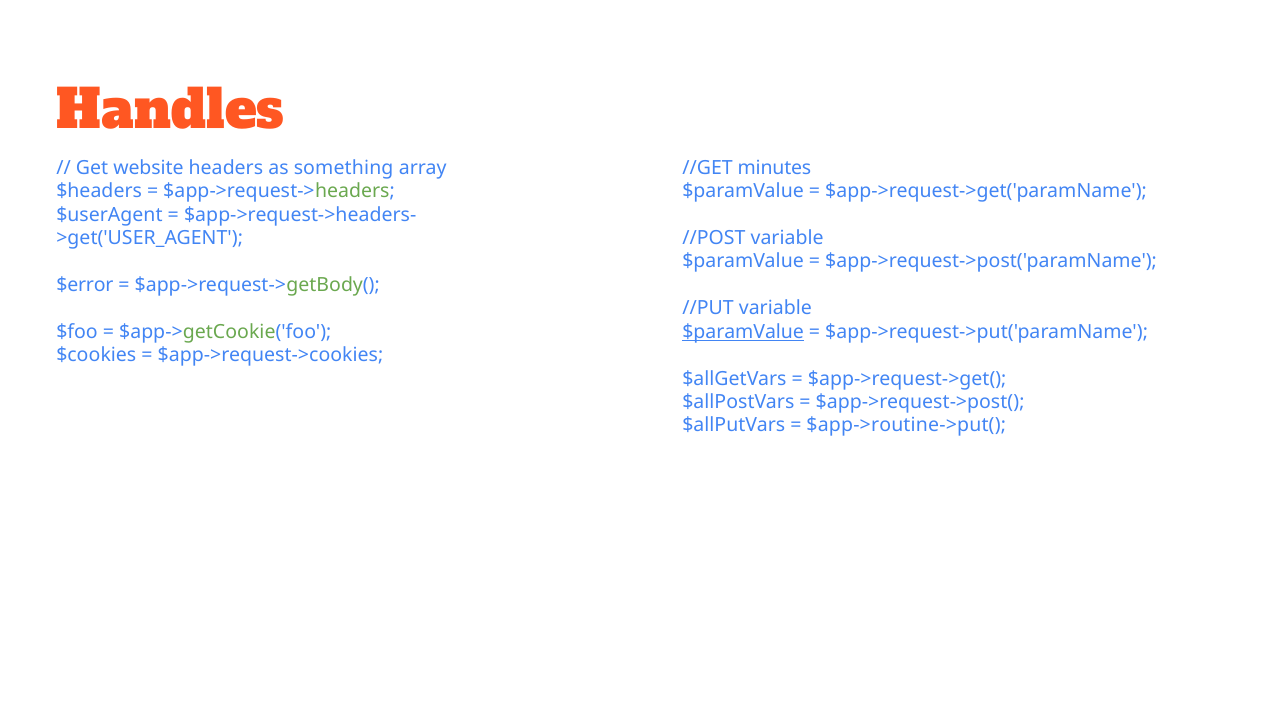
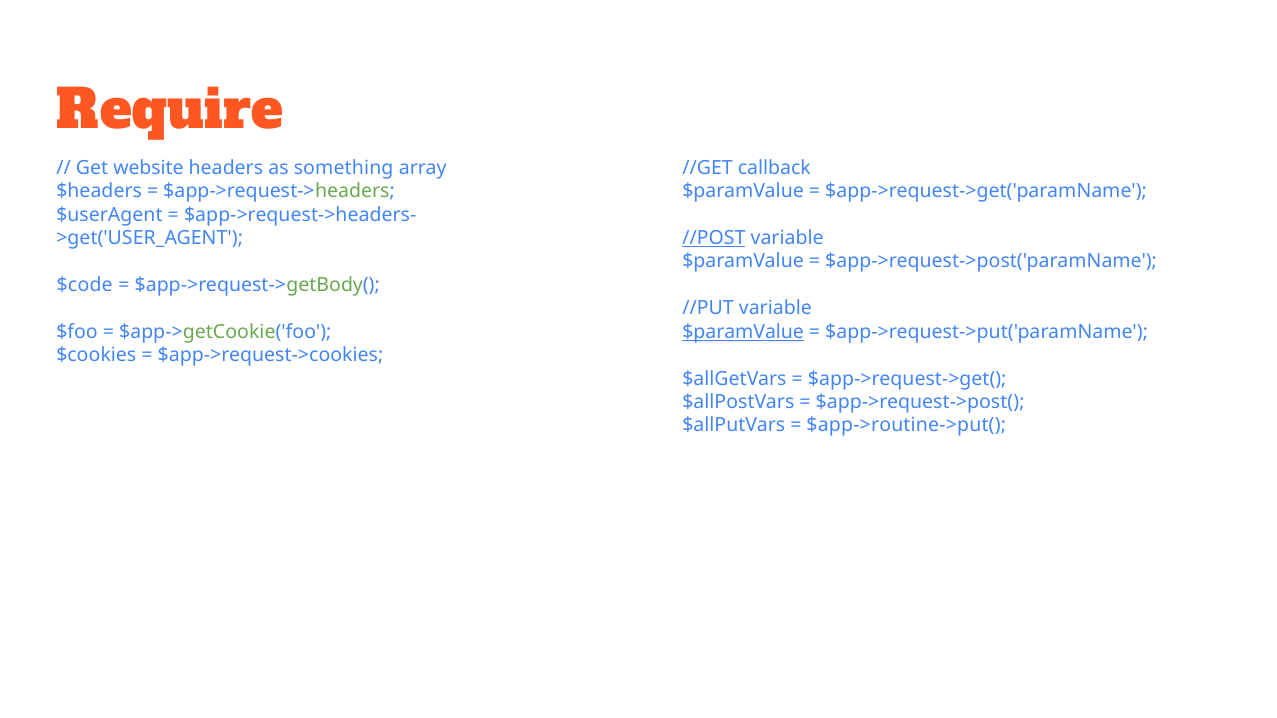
Handles: Handles -> Require
minutes: minutes -> callback
//POST underline: none -> present
$error: $error -> $code
